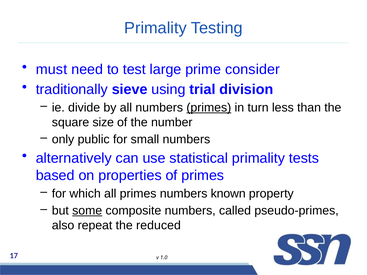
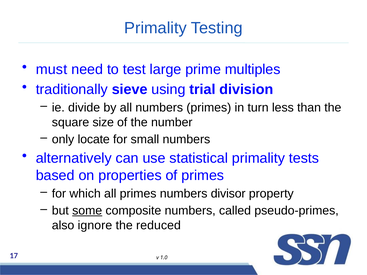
consider: consider -> multiples
primes at (209, 108) underline: present -> none
public: public -> locate
known: known -> divisor
repeat: repeat -> ignore
